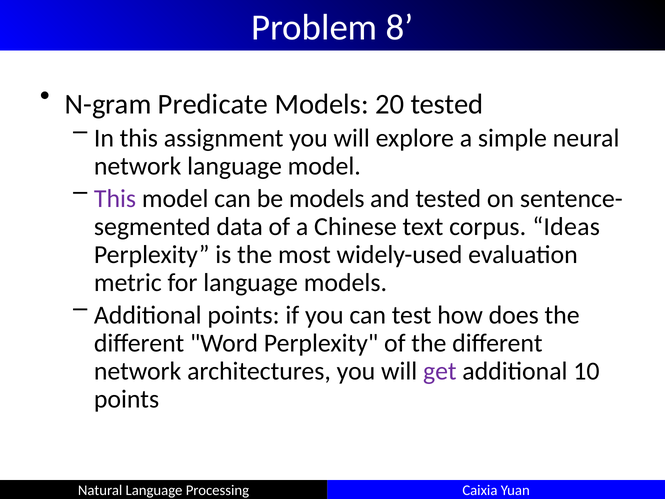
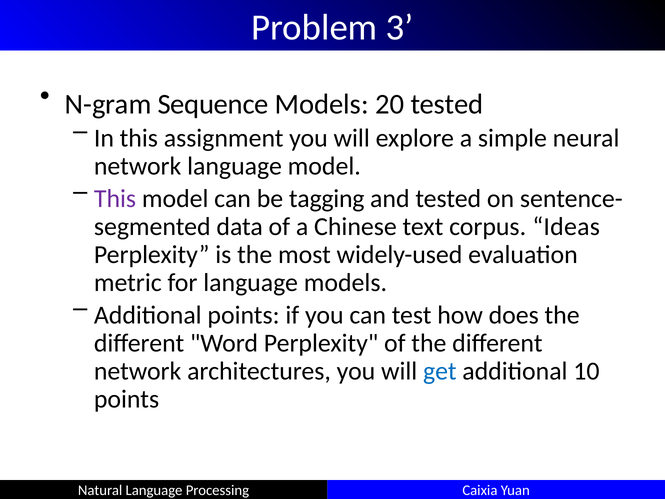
8: 8 -> 3
Predicate: Predicate -> Sequence
be models: models -> tagging
get colour: purple -> blue
